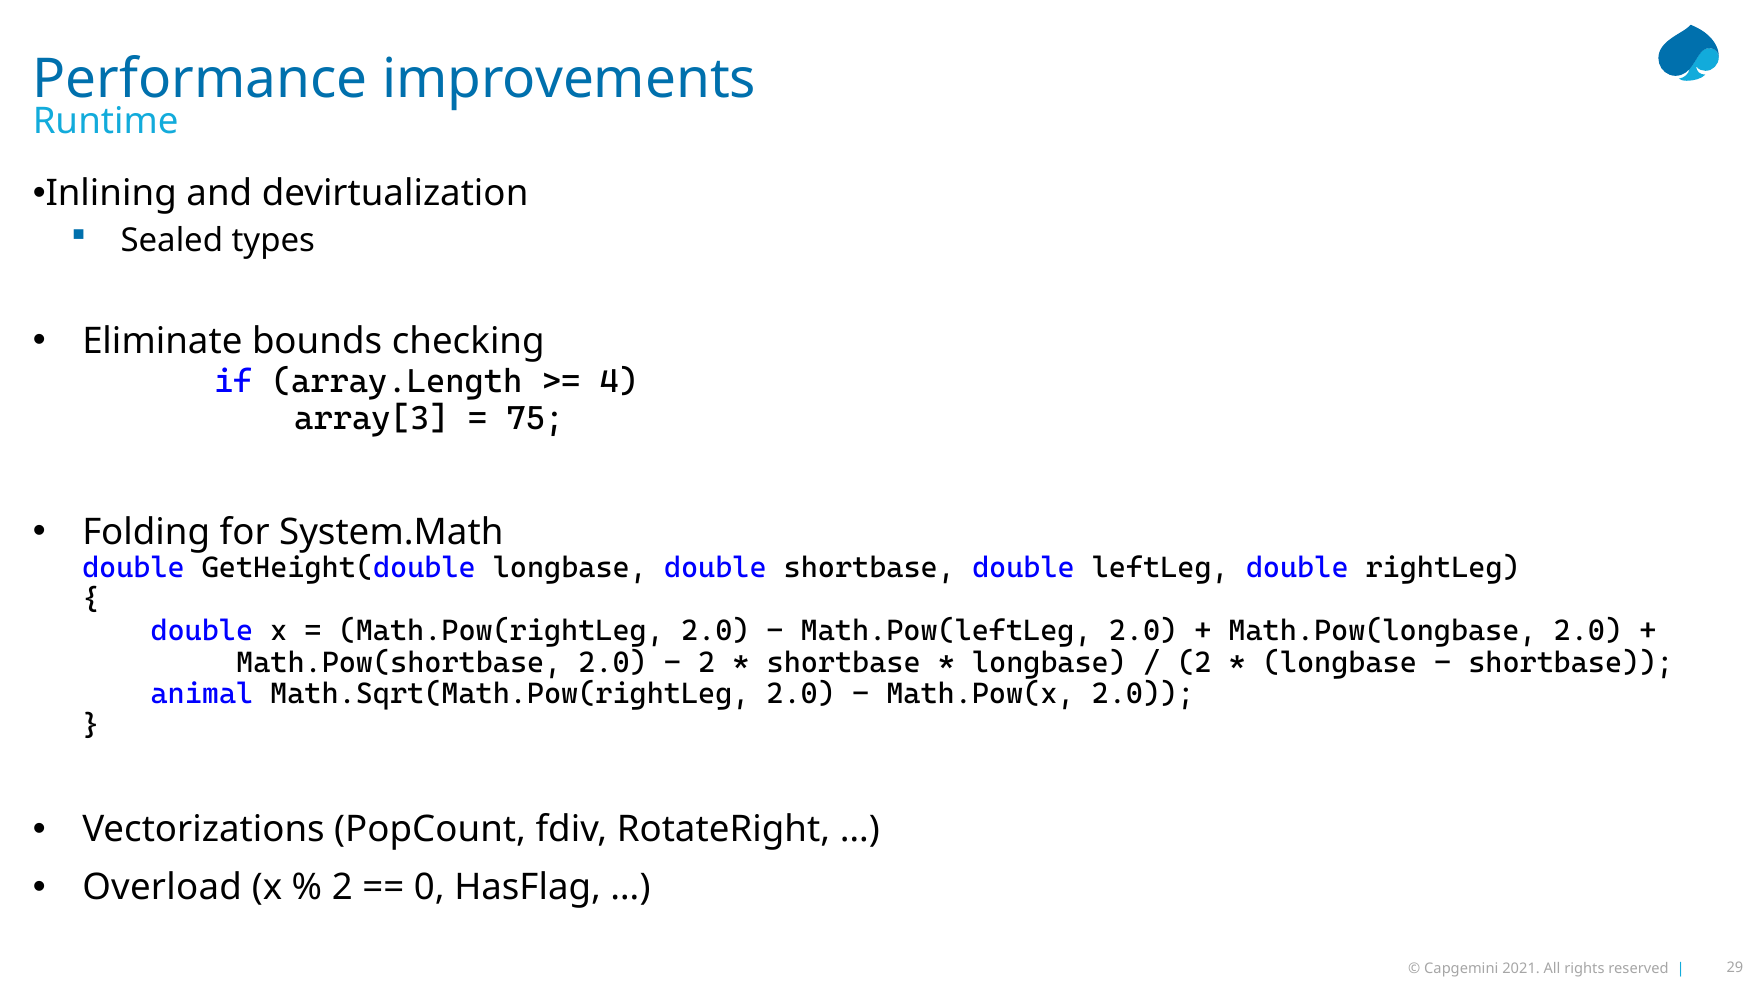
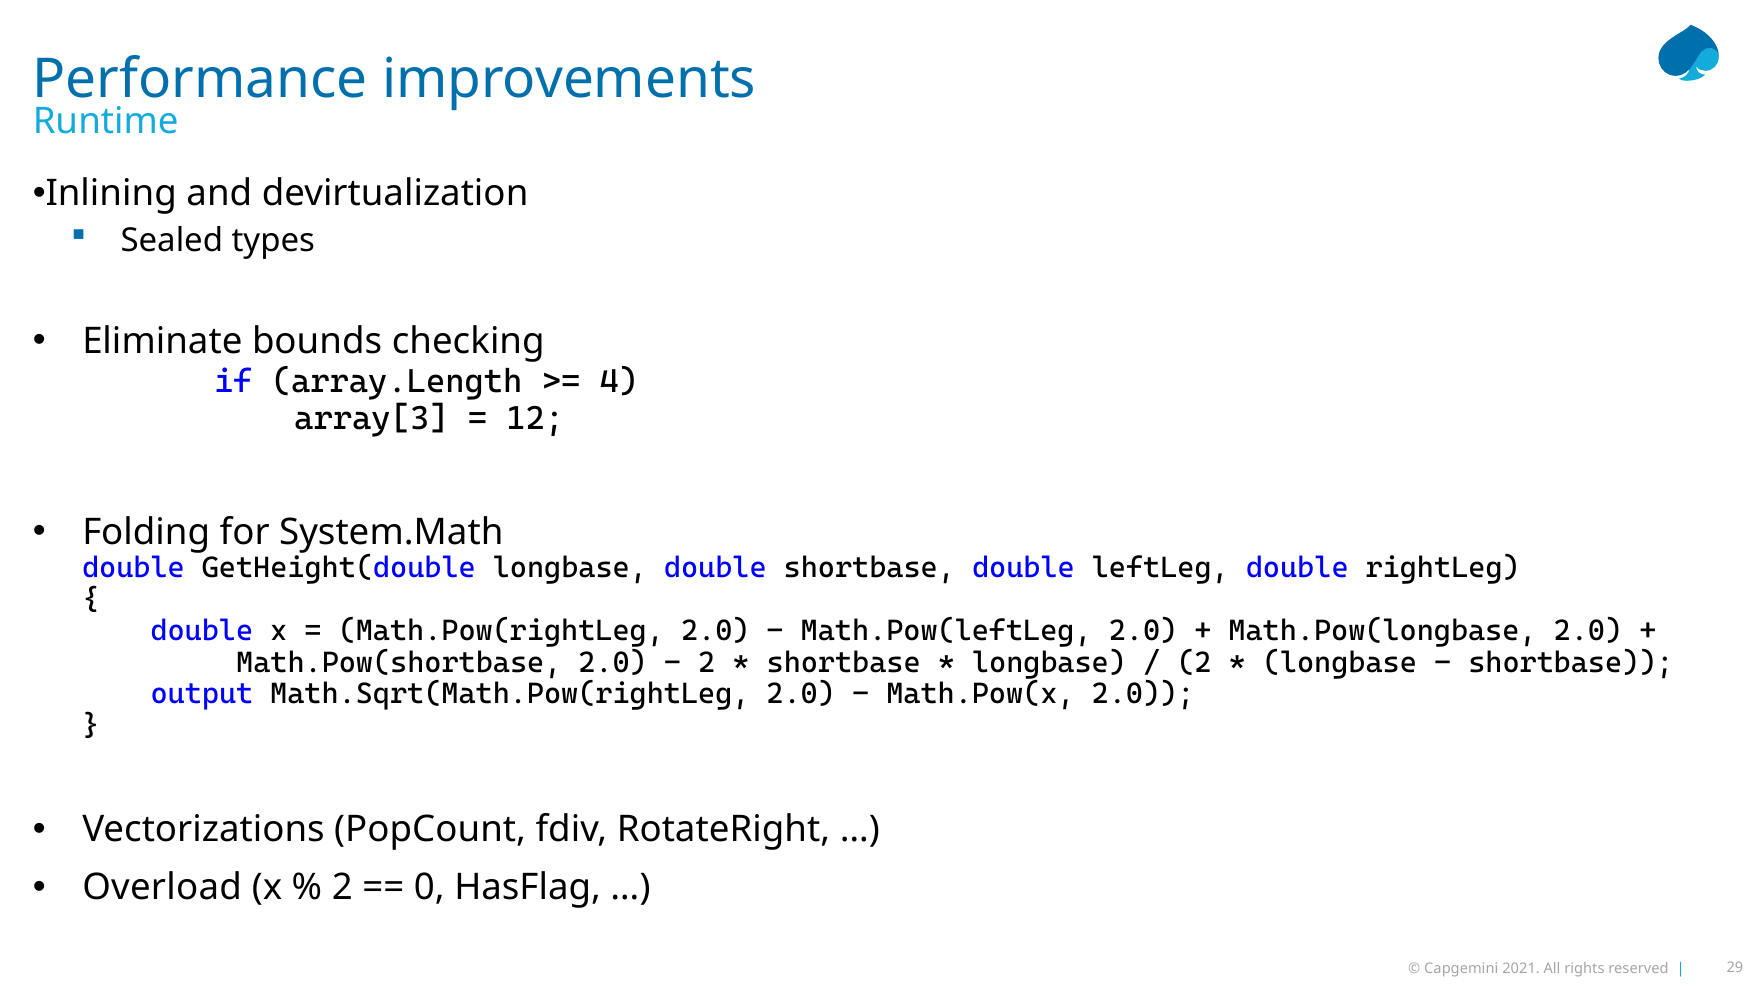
75: 75 -> 12
animal: animal -> output
